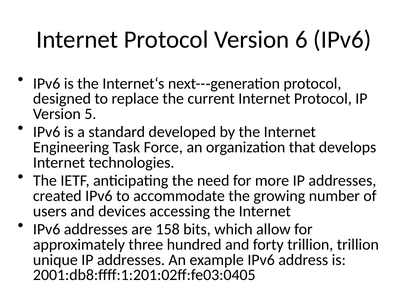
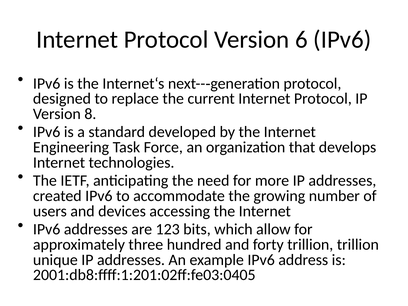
5: 5 -> 8
158: 158 -> 123
